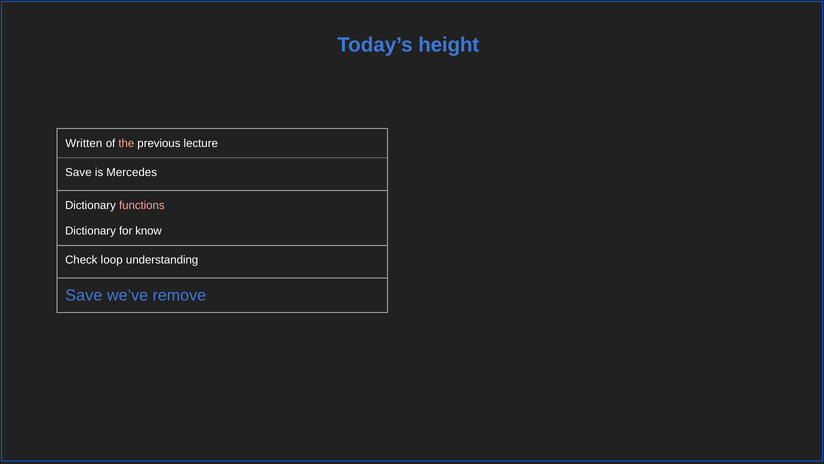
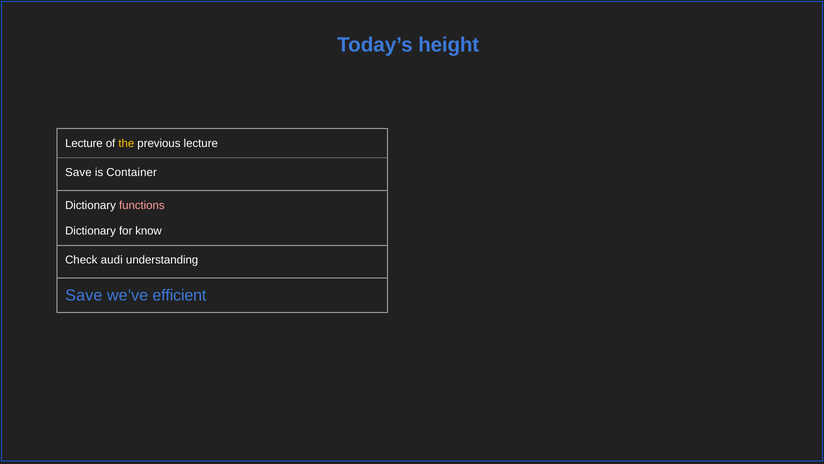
Written at (84, 143): Written -> Lecture
the colour: pink -> yellow
Mercedes: Mercedes -> Container
loop: loop -> audi
remove: remove -> efficient
